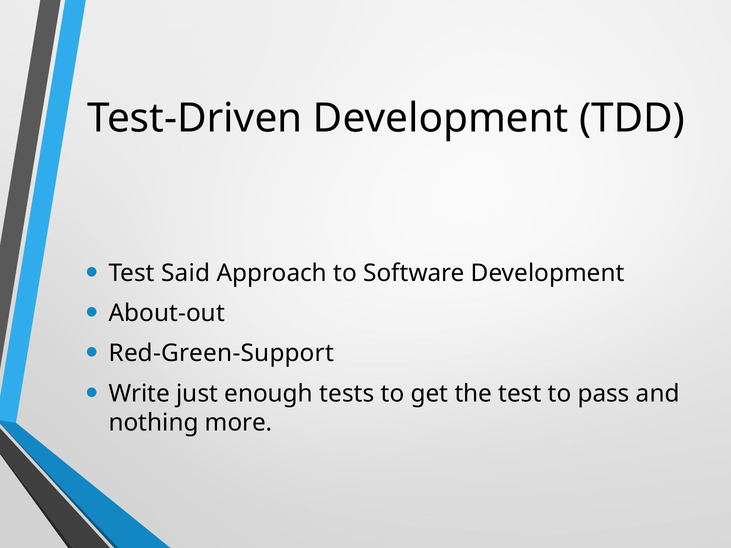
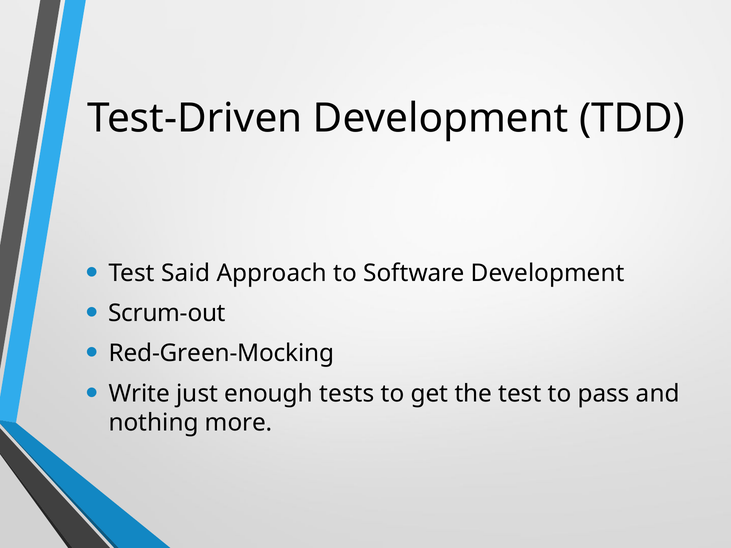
About-out: About-out -> Scrum-out
Red-Green-Support: Red-Green-Support -> Red-Green-Mocking
